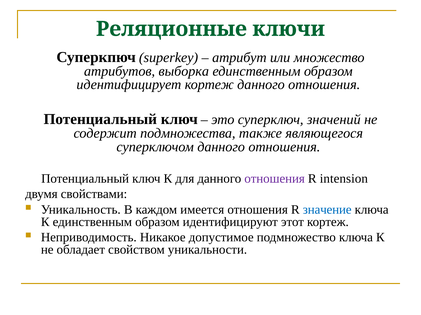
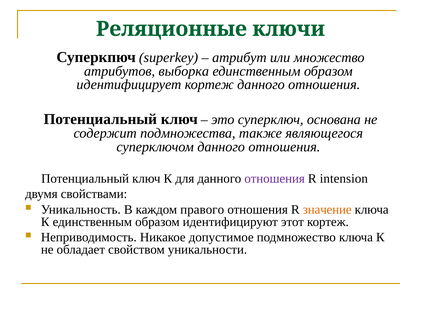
значений: значений -> основана
имеется: имеется -> правого
значение colour: blue -> orange
